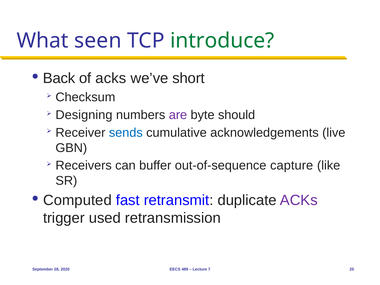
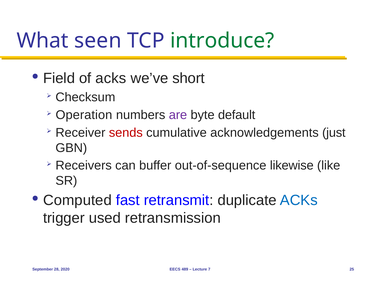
Back: Back -> Field
Designing: Designing -> Operation
should: should -> default
sends colour: blue -> red
live: live -> just
capture: capture -> likewise
ACKs at (299, 200) colour: purple -> blue
